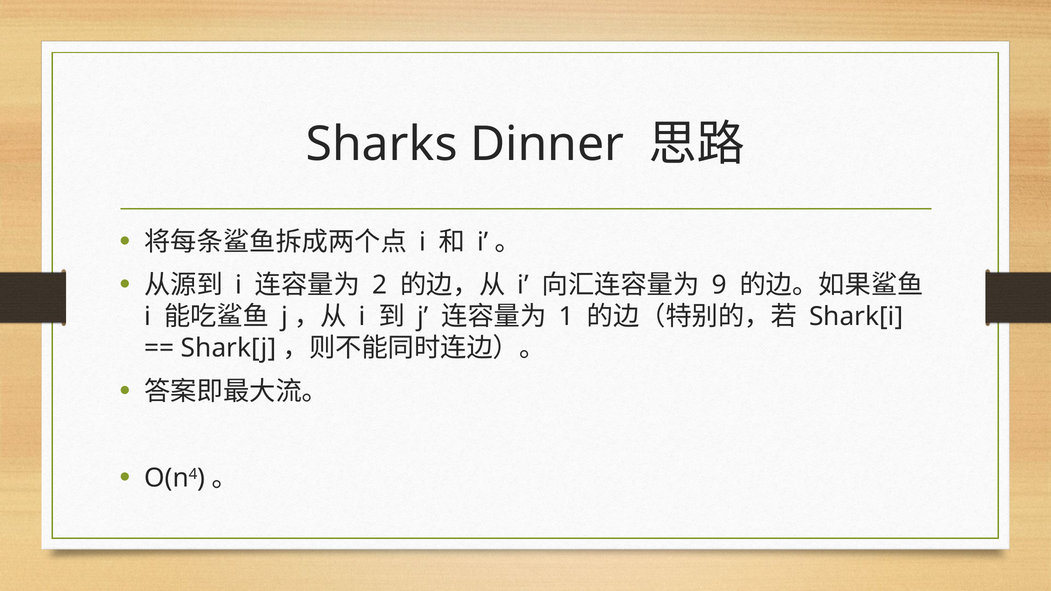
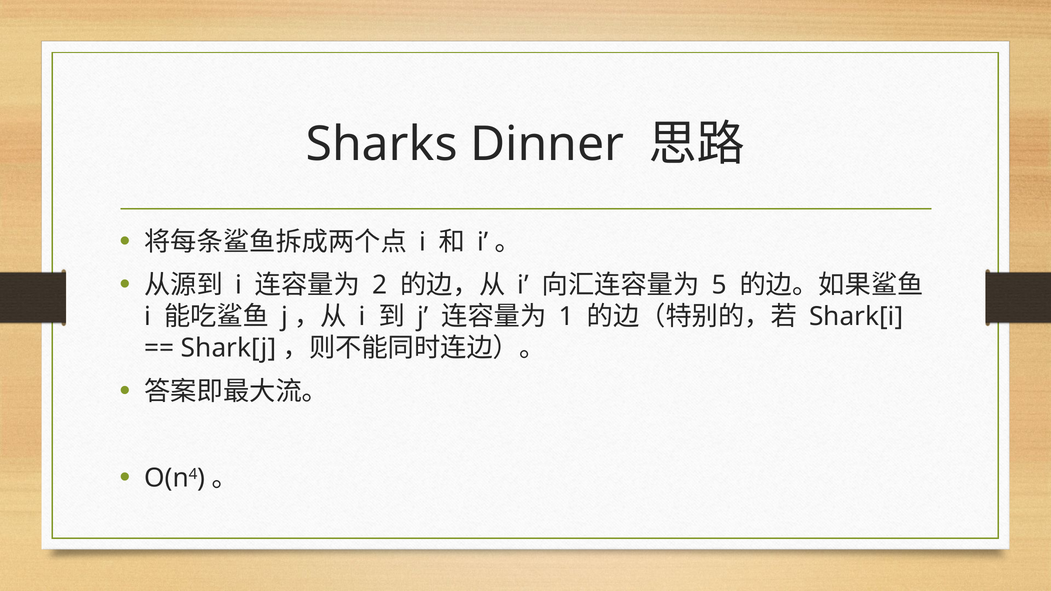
9: 9 -> 5
